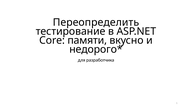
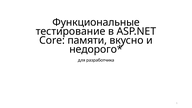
Переопределить: Переопределить -> Функциональные
